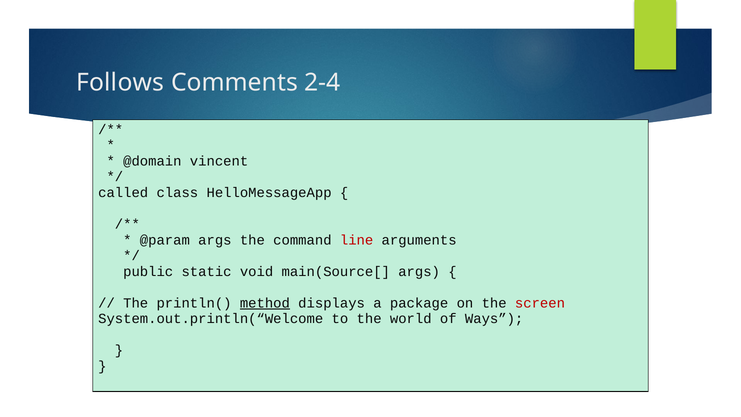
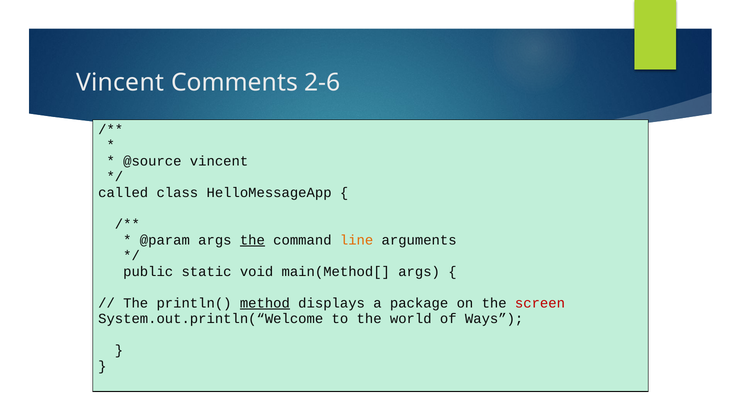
Follows at (120, 82): Follows -> Vincent
2-4: 2-4 -> 2-6
@domain: @domain -> @source
the at (252, 240) underline: none -> present
line colour: red -> orange
main(Source[: main(Source[ -> main(Method[
